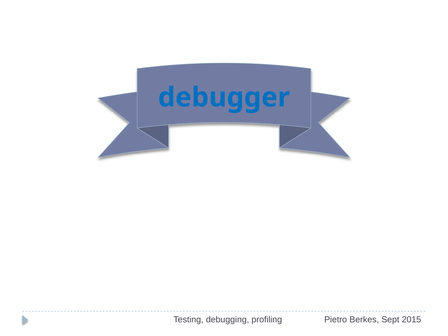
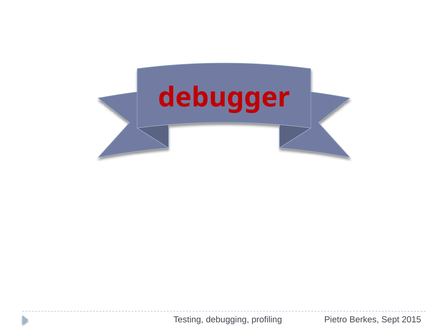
debugger colour: blue -> red
